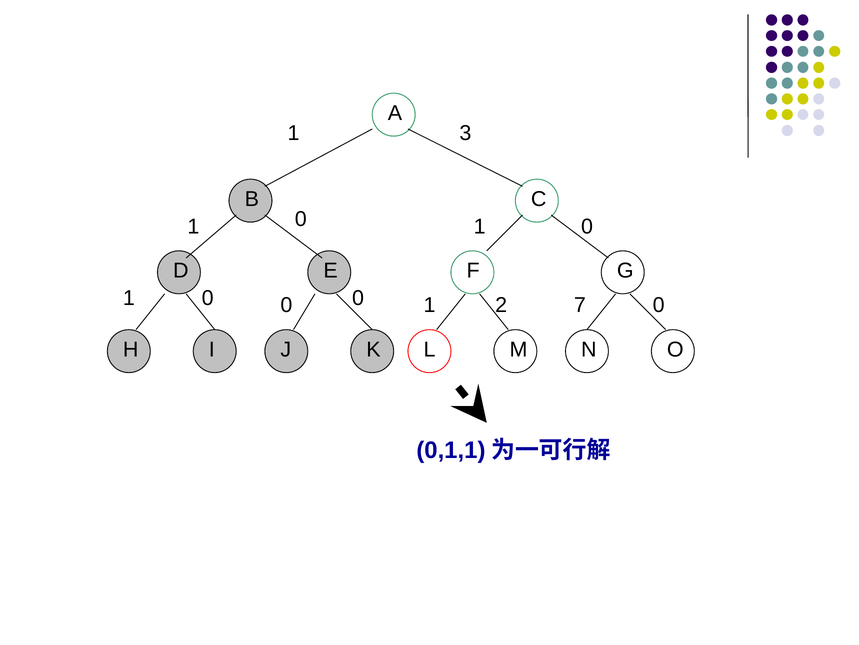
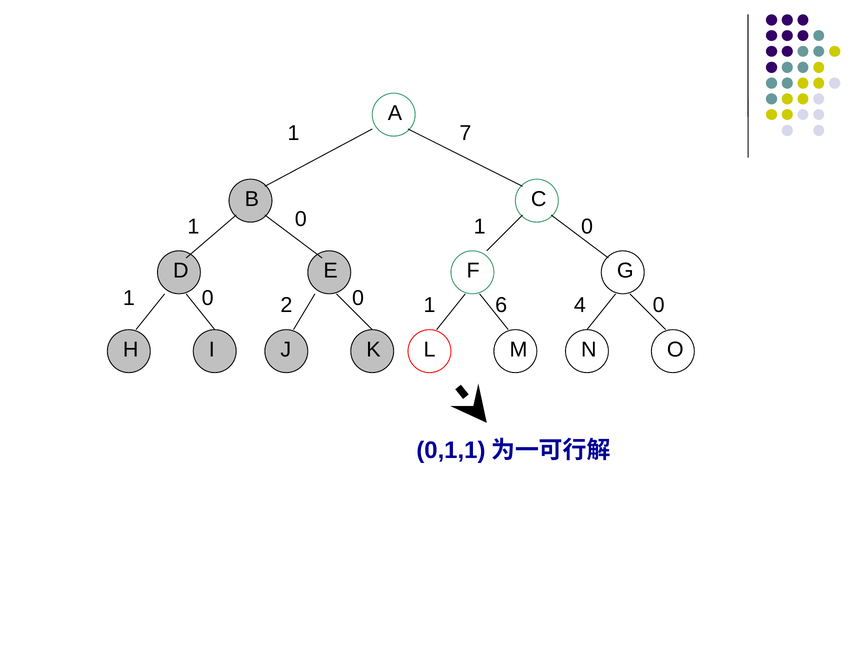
3: 3 -> 7
1 0: 0 -> 2
2: 2 -> 6
7: 7 -> 4
